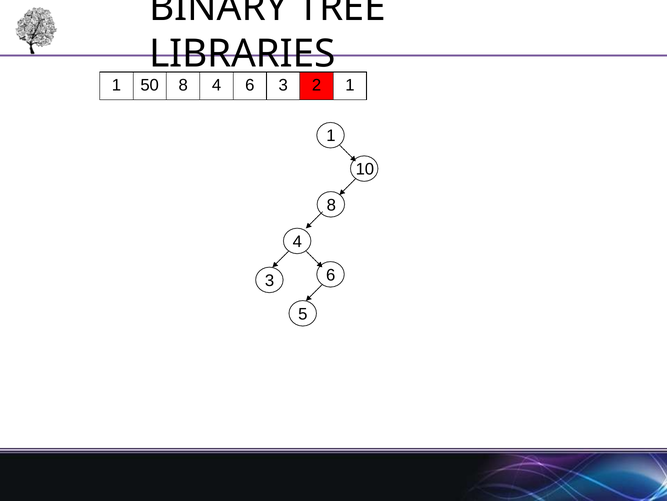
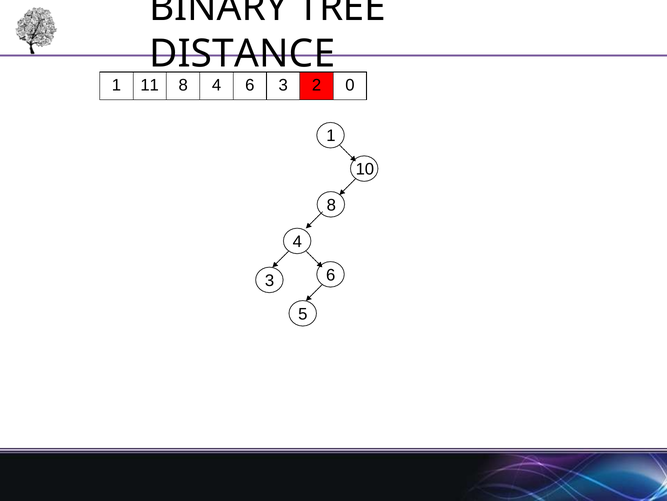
LIBRARIES: LIBRARIES -> DISTANCE
50: 50 -> 11
2 1: 1 -> 0
